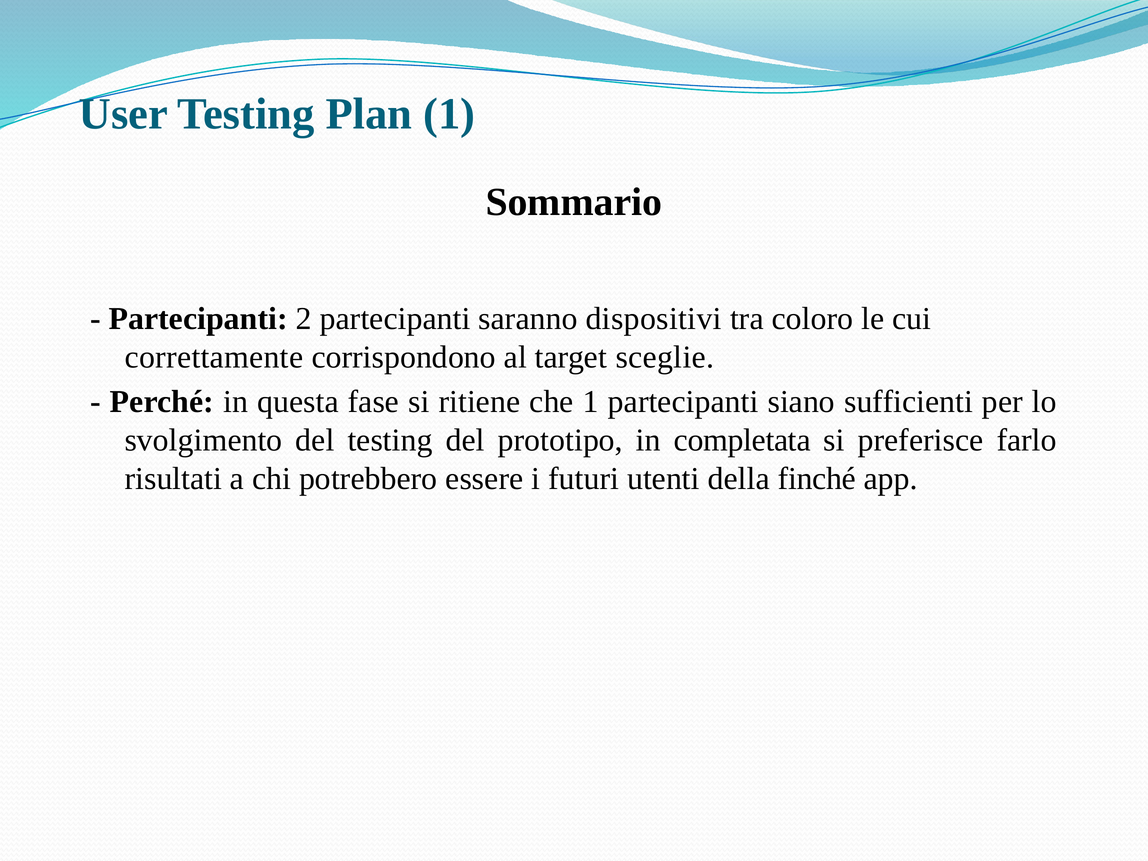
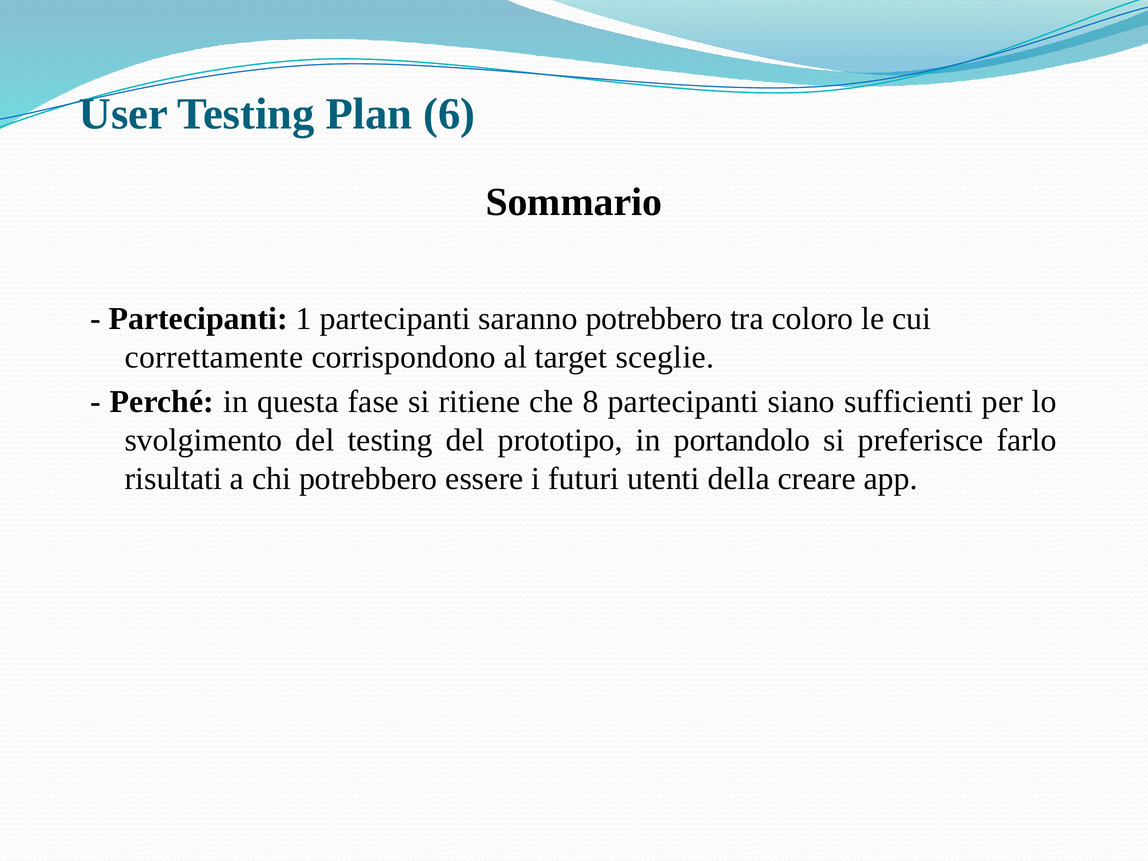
Plan 1: 1 -> 6
2: 2 -> 1
saranno dispositivi: dispositivi -> potrebbero
che 1: 1 -> 8
completata: completata -> portandolo
finché: finché -> creare
